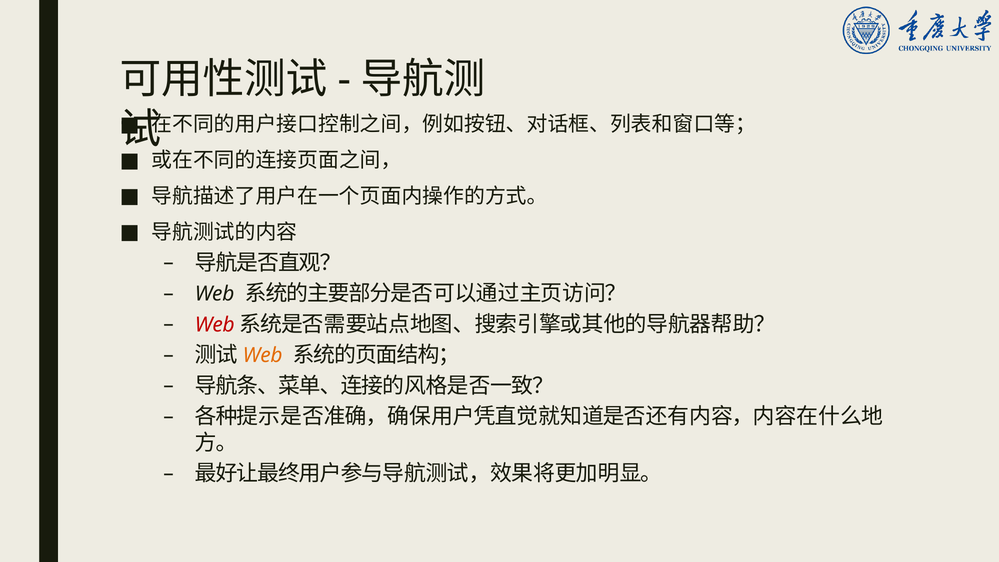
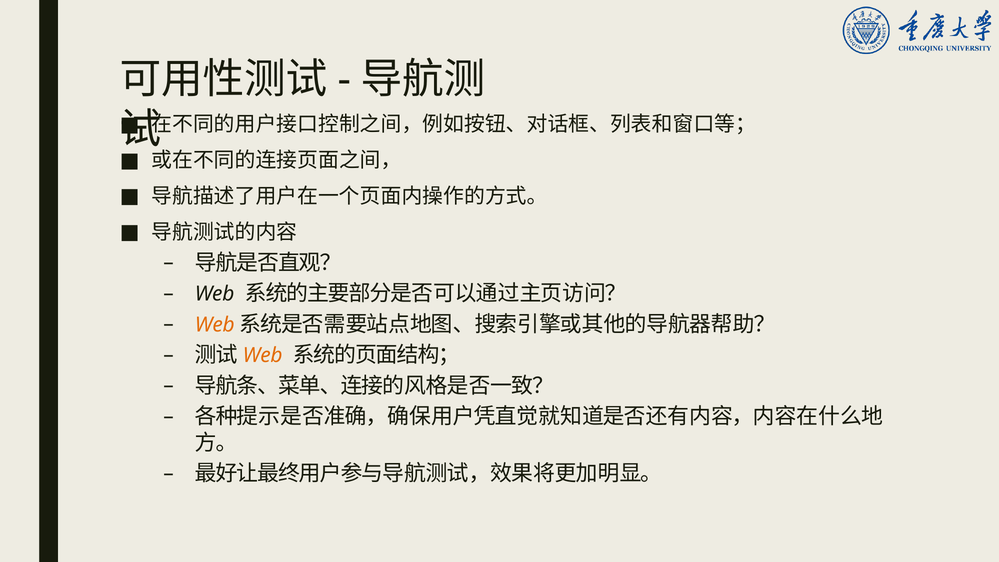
Web at (215, 325) colour: red -> orange
